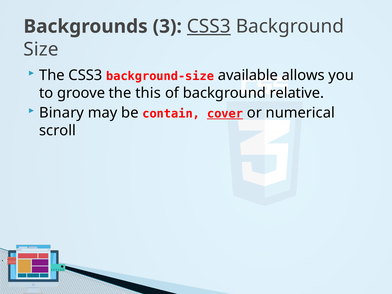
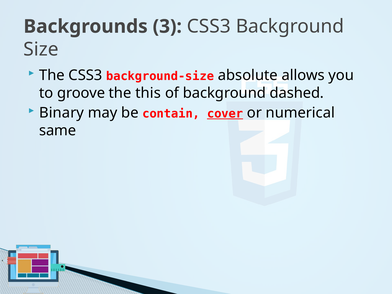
CSS3 at (209, 26) underline: present -> none
available: available -> absolute
relative: relative -> dashed
scroll: scroll -> same
